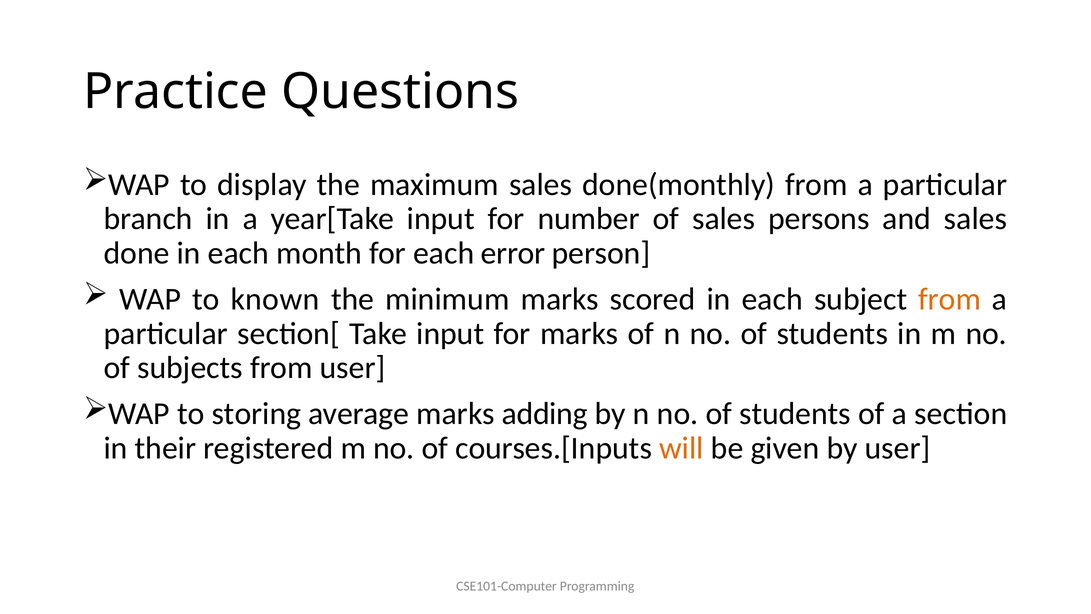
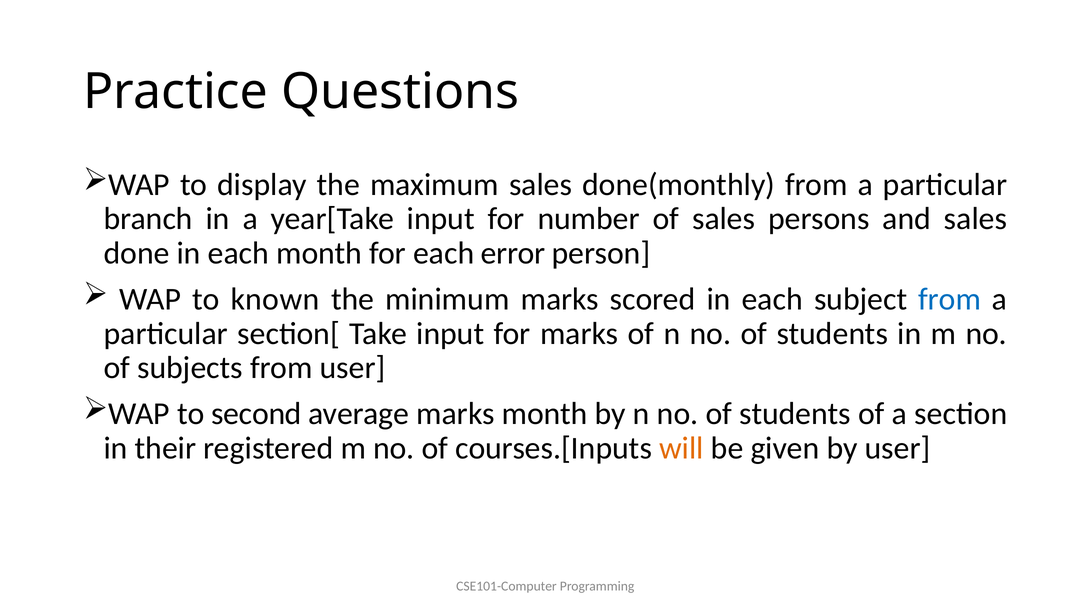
from at (950, 299) colour: orange -> blue
storing: storing -> second
marks adding: adding -> month
